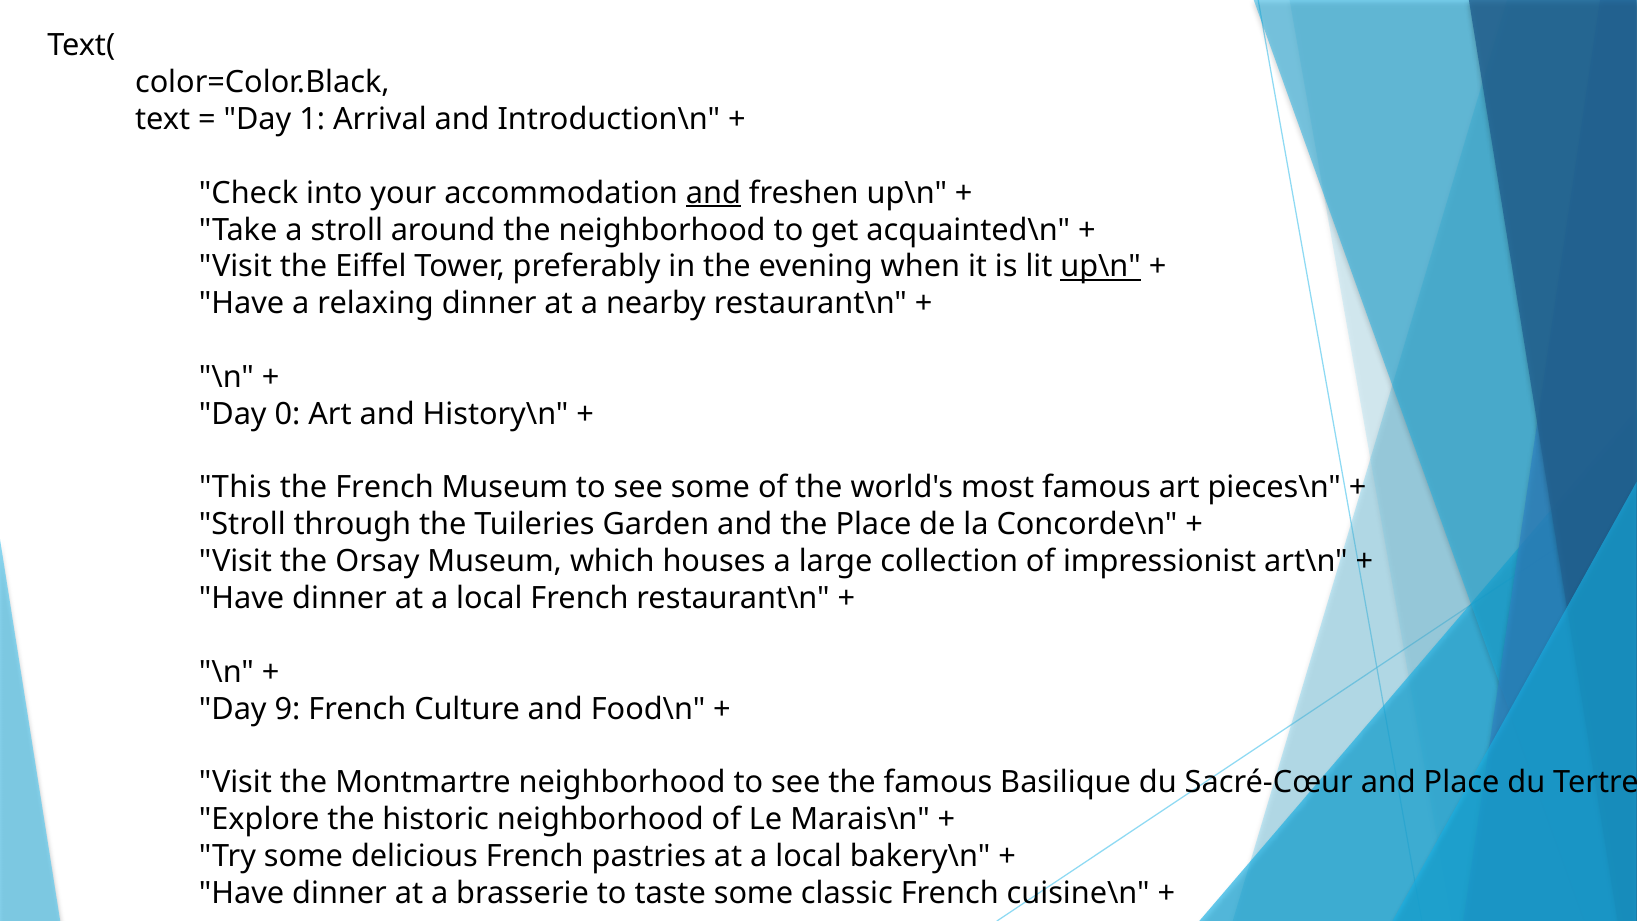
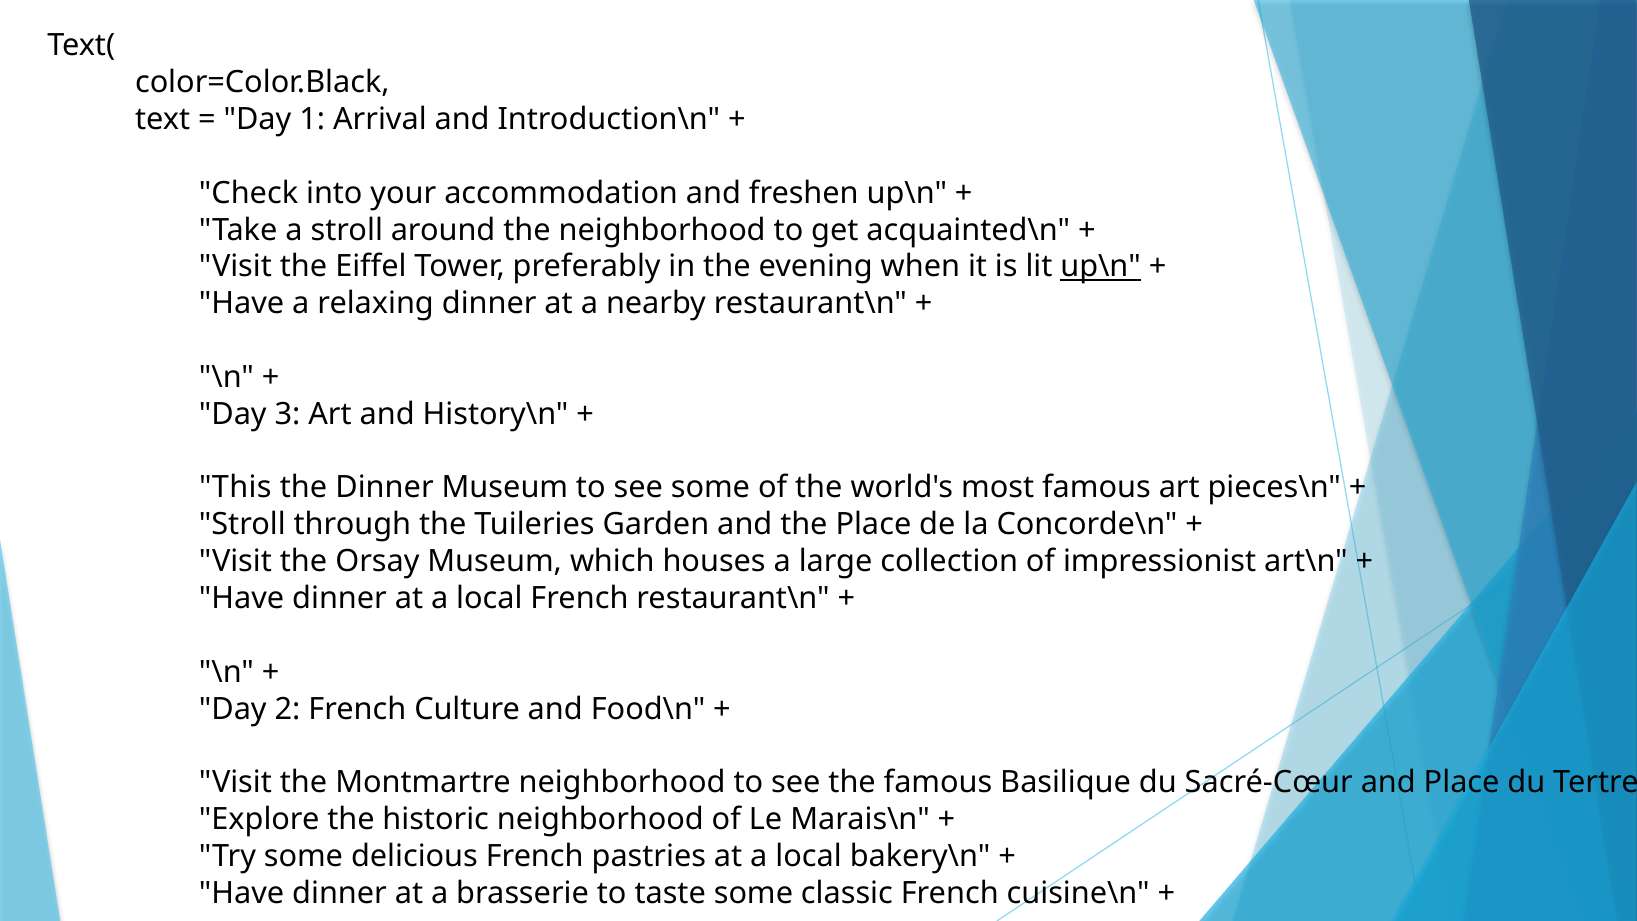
and at (713, 193) underline: present -> none
0: 0 -> 3
the French: French -> Dinner
9: 9 -> 2
